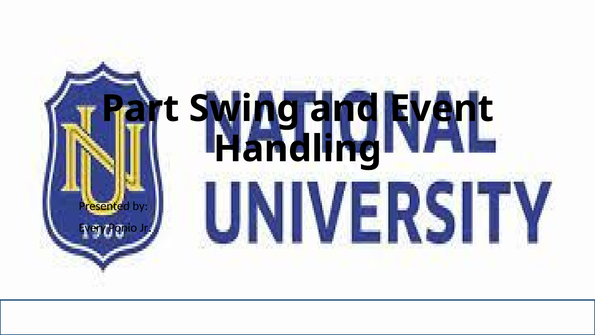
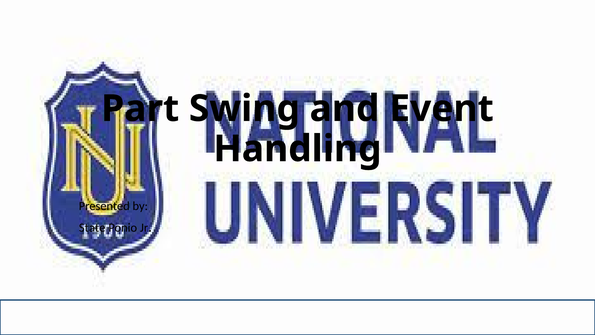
Every: Every -> State
